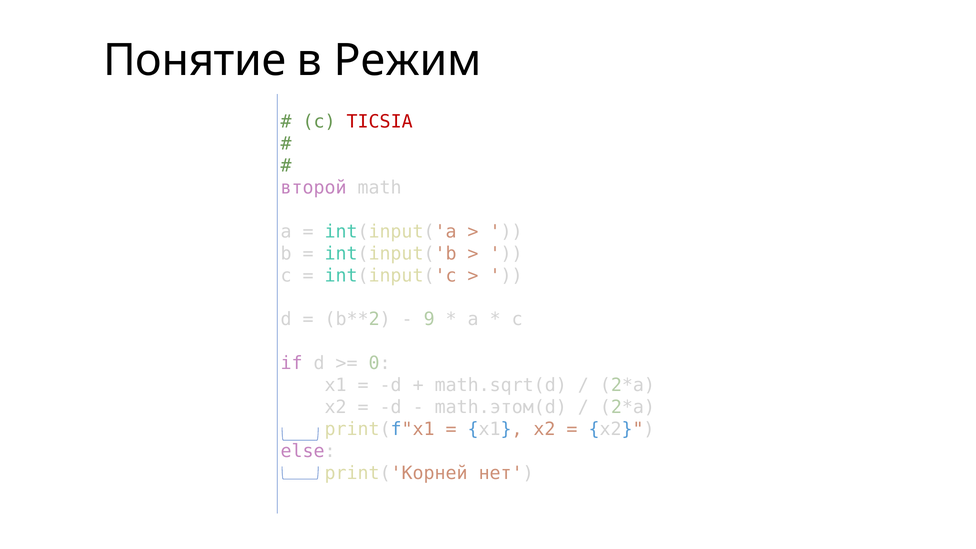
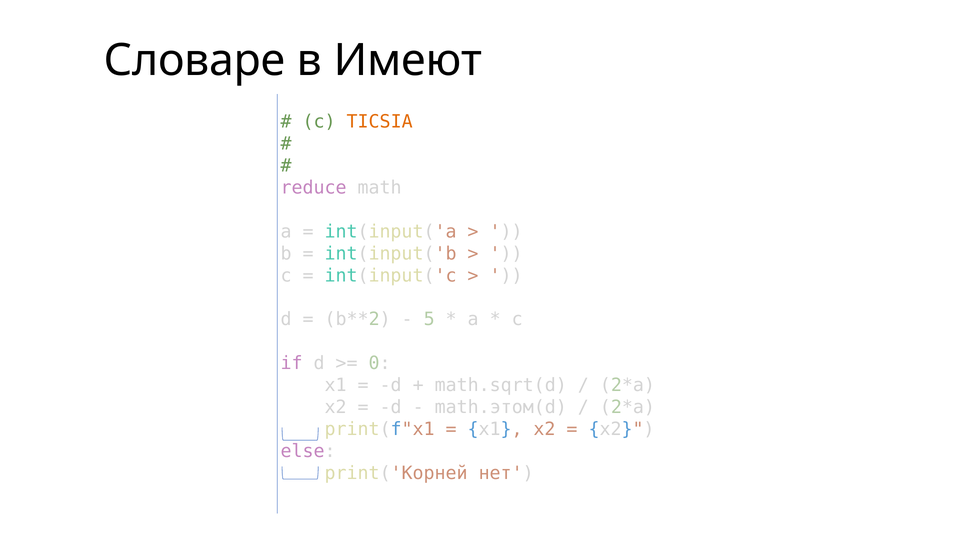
Понятие: Понятие -> Словаре
Режим: Режим -> Имеют
TICSIA colour: red -> orange
второй: второй -> reduce
9: 9 -> 5
